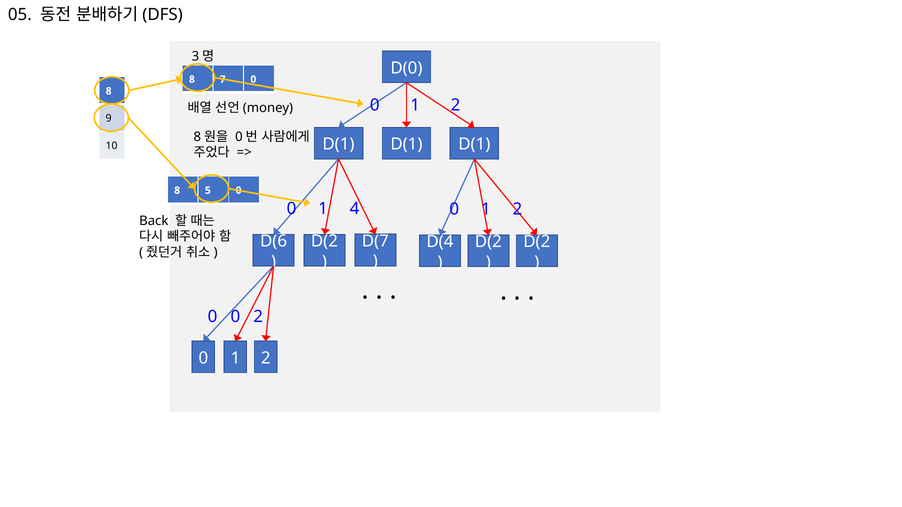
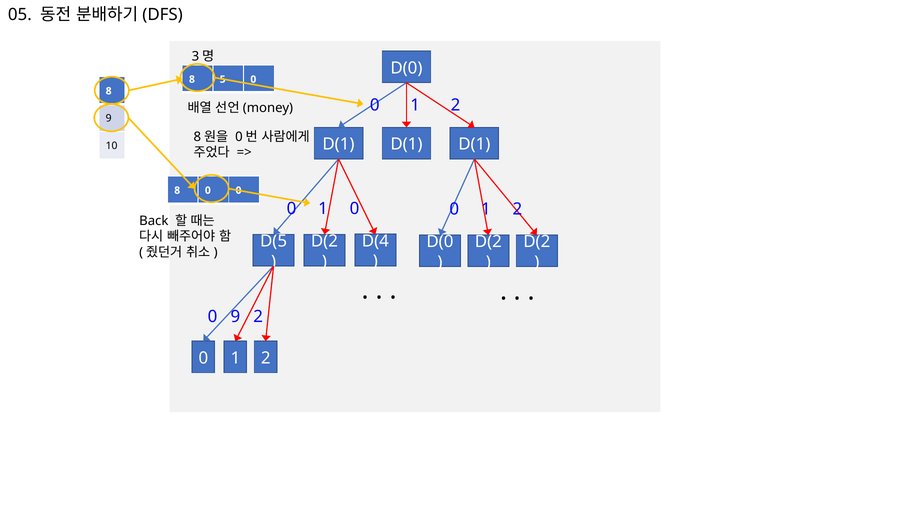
7: 7 -> 5
8 5: 5 -> 0
4 at (355, 209): 4 -> 0
D(7: D(7 -> D(4
D(6: D(6 -> D(5
D(4 at (440, 242): D(4 -> D(0
0 0: 0 -> 9
